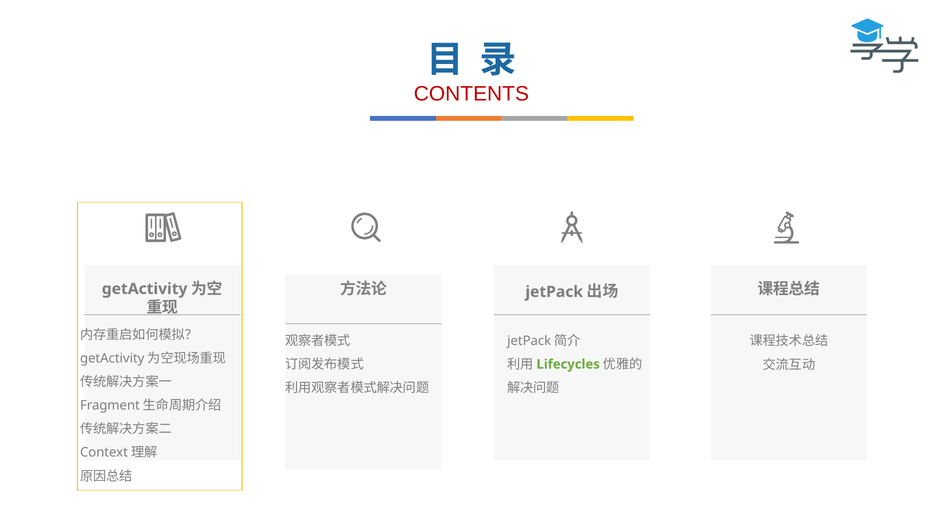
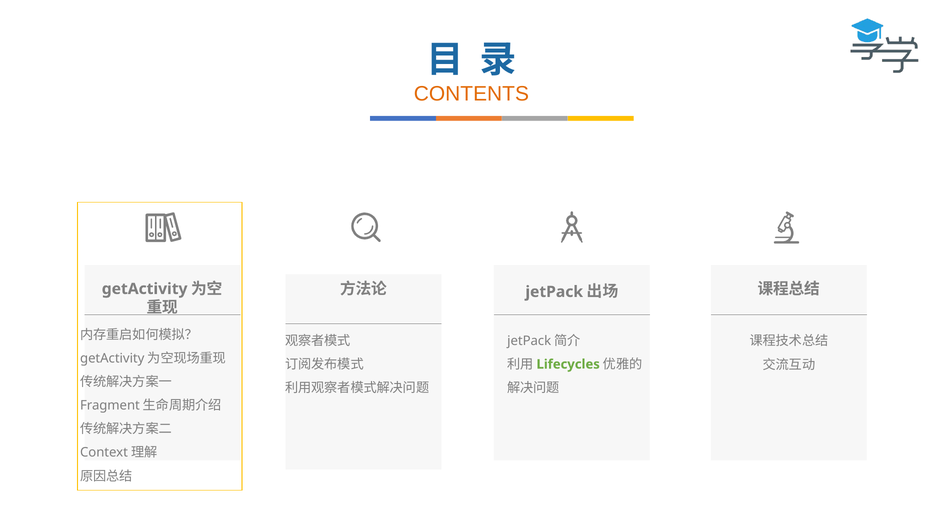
CONTENTS colour: red -> orange
